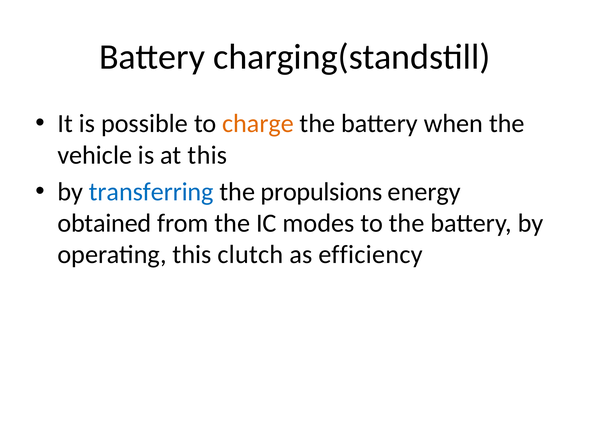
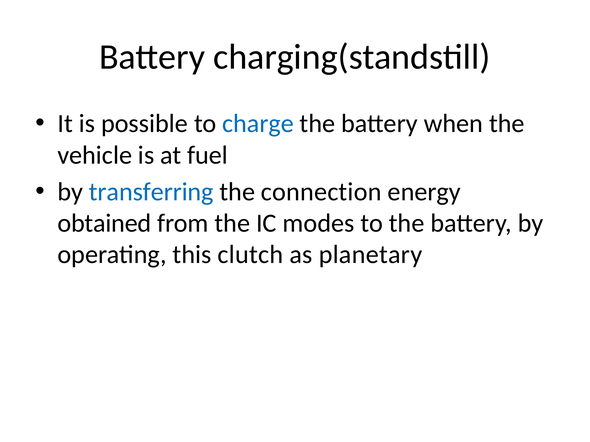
charge colour: orange -> blue
at this: this -> fuel
propulsions: propulsions -> connection
efficiency: efficiency -> planetary
